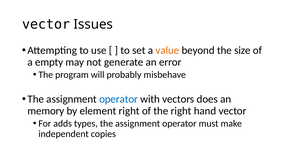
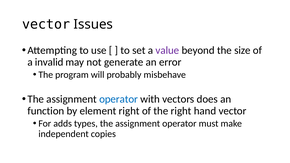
value colour: orange -> purple
empty: empty -> invalid
memory: memory -> function
